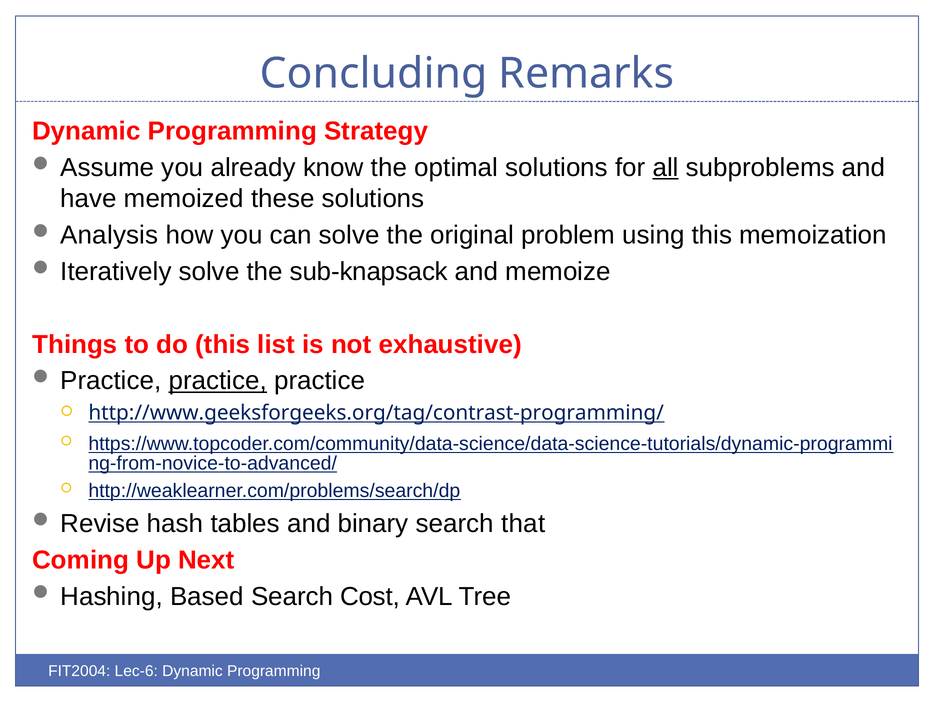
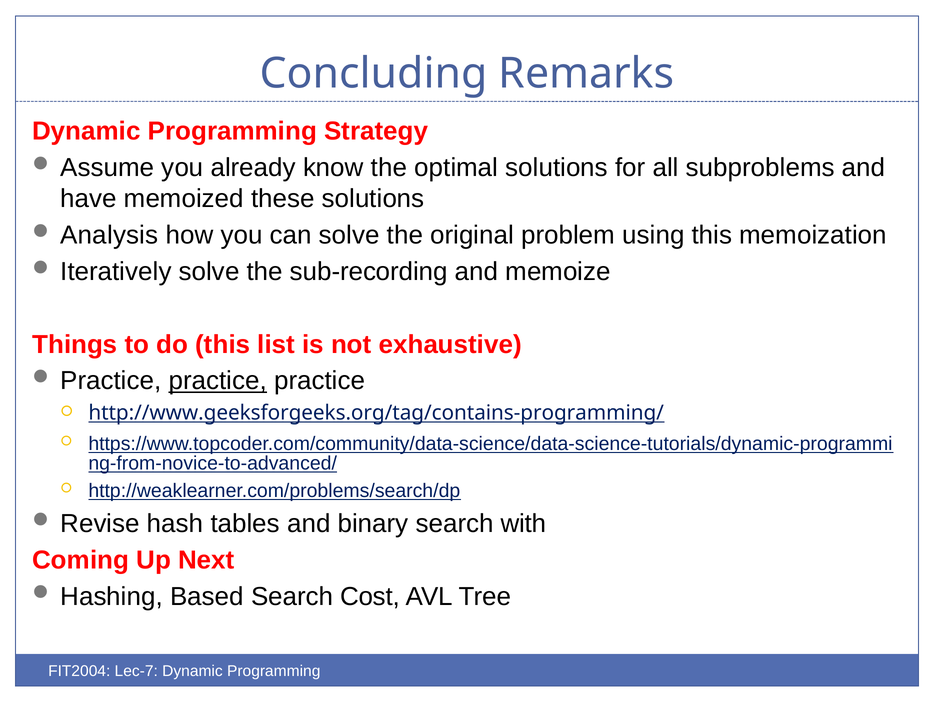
all underline: present -> none
sub-knapsack: sub-knapsack -> sub-recording
http://www.geeksforgeeks.org/tag/contrast-programming/: http://www.geeksforgeeks.org/tag/contrast-programming/ -> http://www.geeksforgeeks.org/tag/contains-programming/
that: that -> with
Lec-6: Lec-6 -> Lec-7
